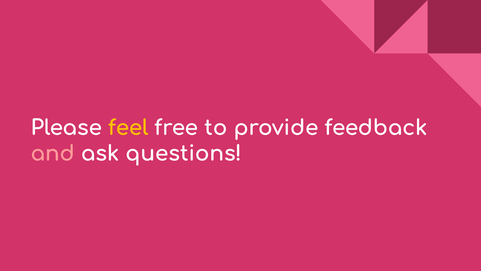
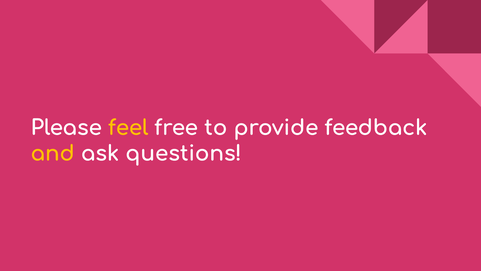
and colour: pink -> yellow
